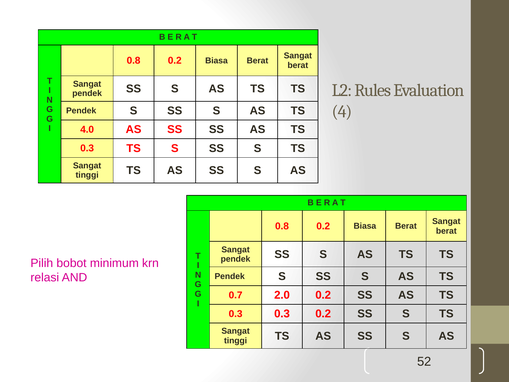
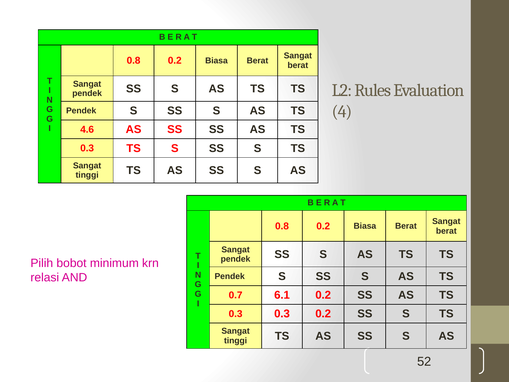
4.0: 4.0 -> 4.6
2.0: 2.0 -> 6.1
